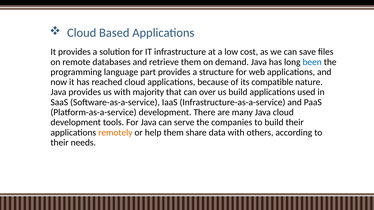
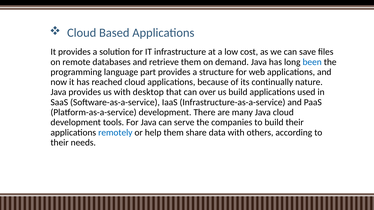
compatible: compatible -> continually
majority: majority -> desktop
remotely colour: orange -> blue
